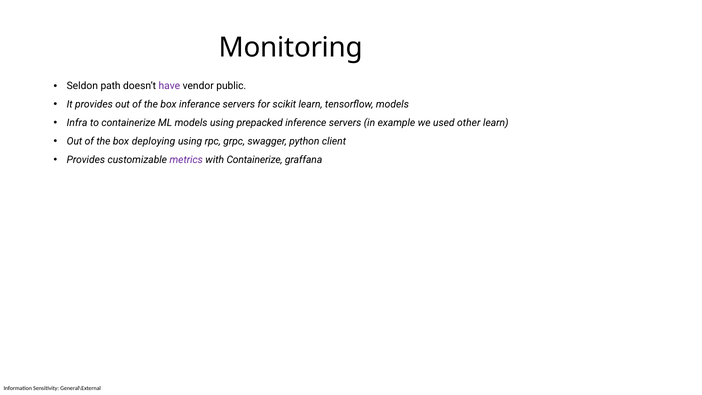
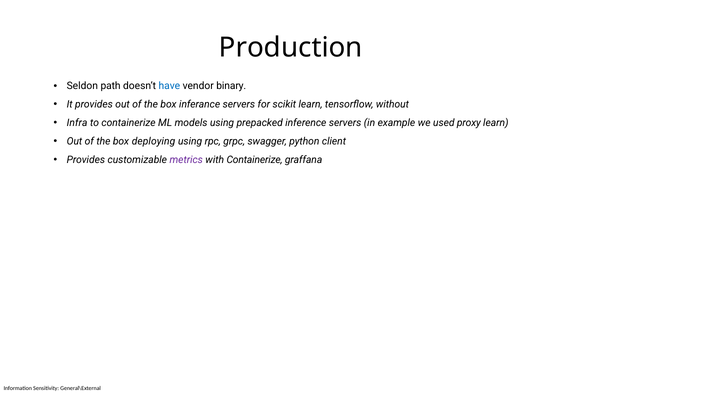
Monitoring: Monitoring -> Production
have colour: purple -> blue
public: public -> binary
tensorflow models: models -> without
other: other -> proxy
